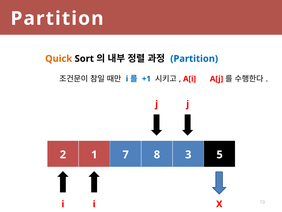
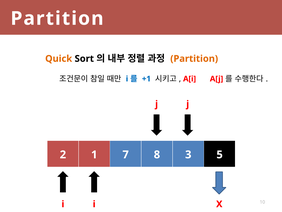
Partition at (194, 59) colour: blue -> orange
